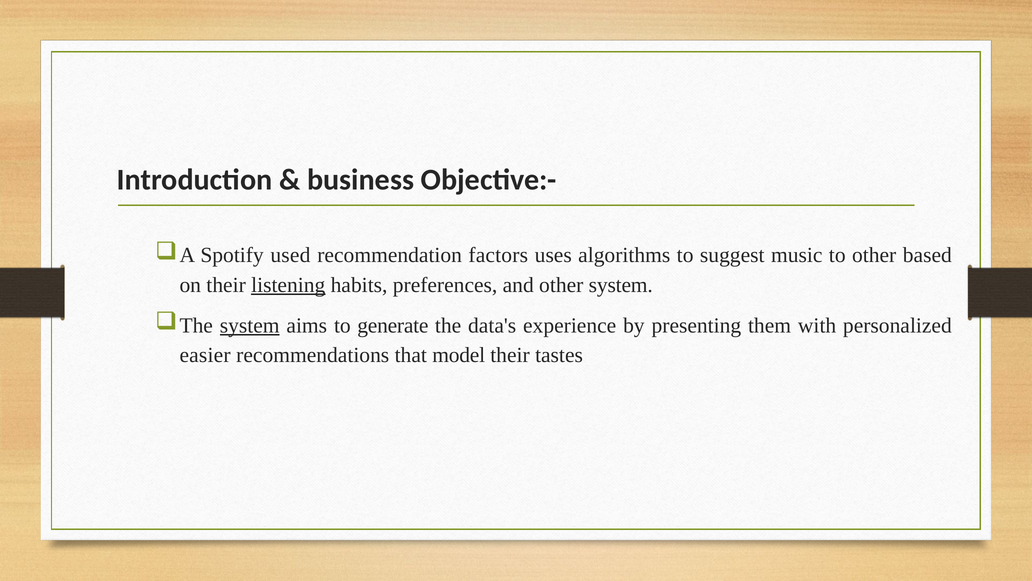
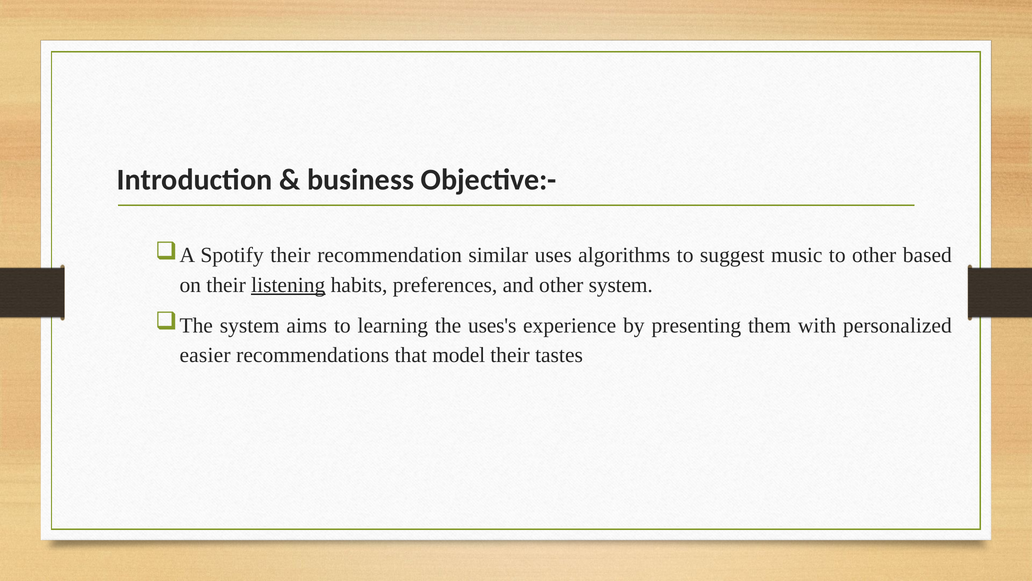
Spotify used: used -> their
factors: factors -> similar
system at (250, 325) underline: present -> none
generate: generate -> learning
data's: data's -> uses's
